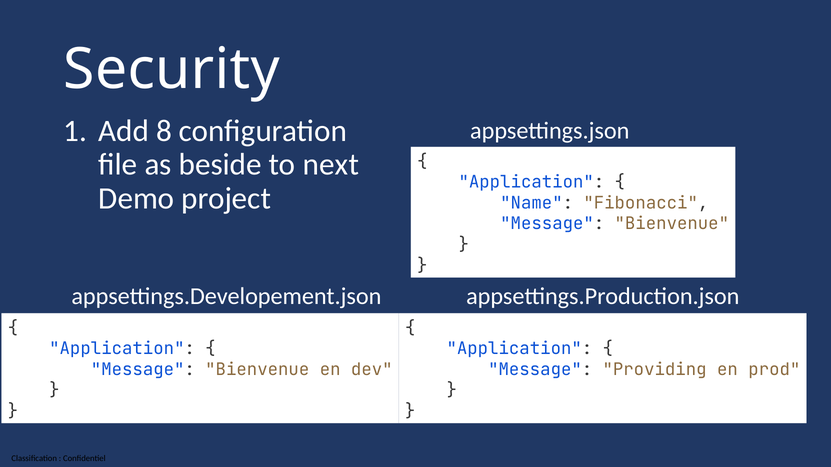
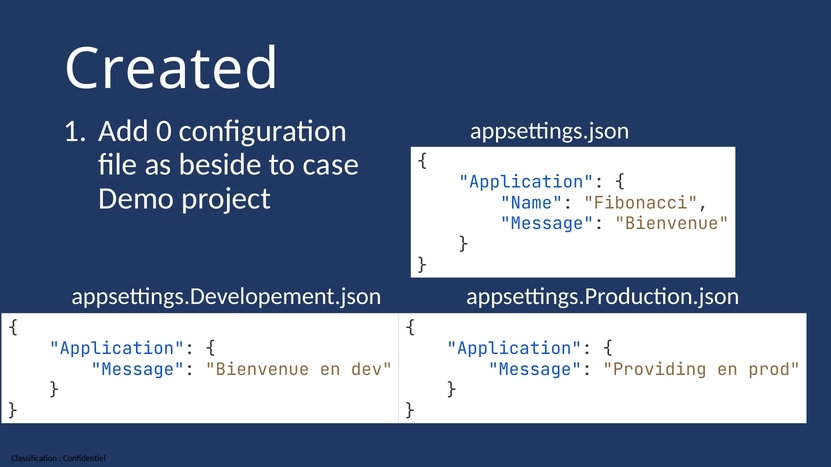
Security: Security -> Created
8: 8 -> 0
next: next -> case
